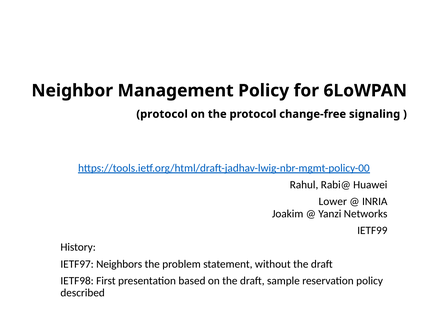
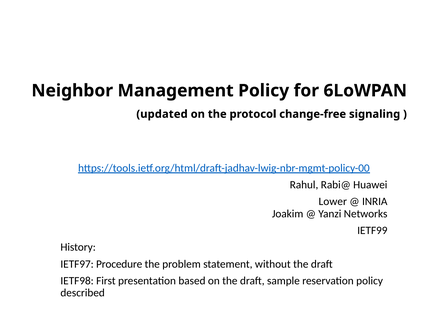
protocol at (162, 114): protocol -> updated
Neighbors: Neighbors -> Procedure
